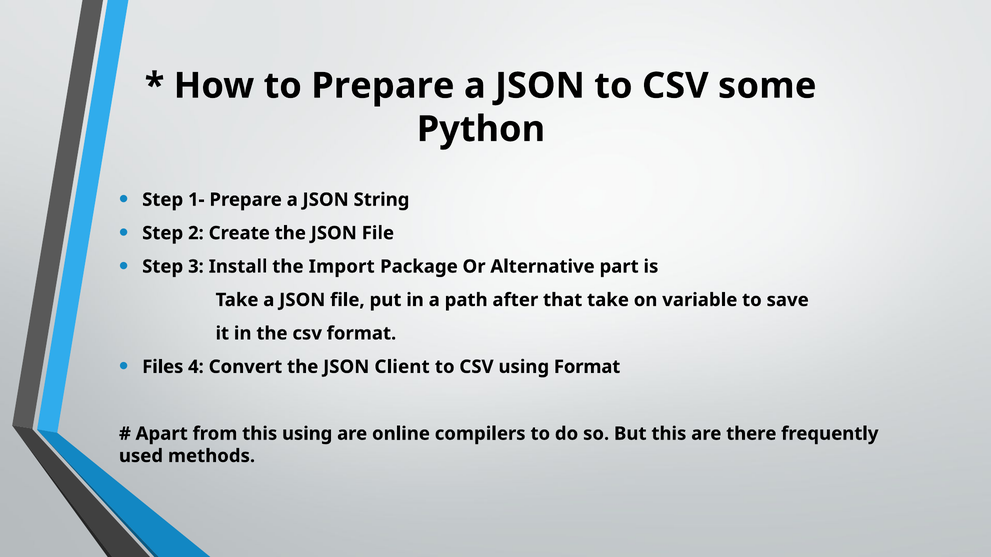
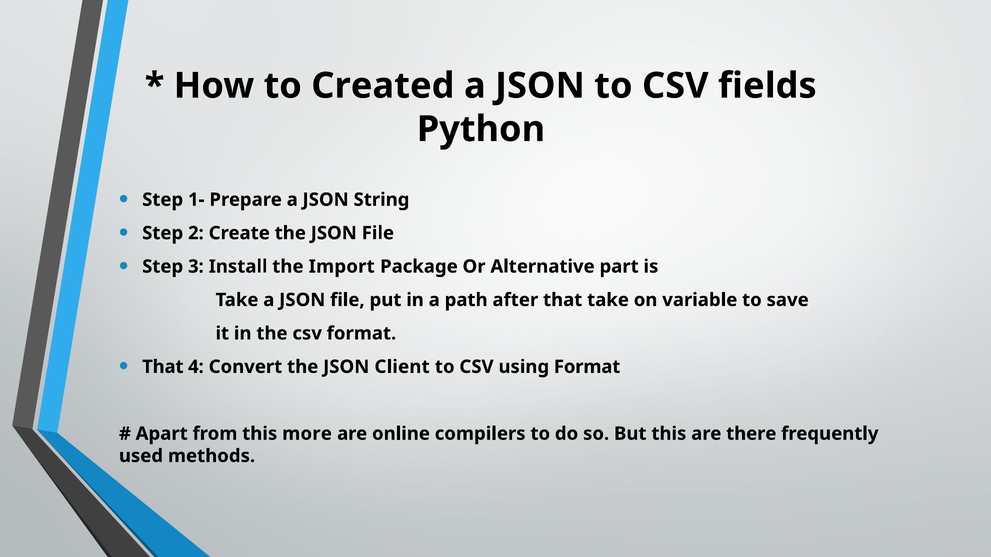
to Prepare: Prepare -> Created
some: some -> fields
Files at (163, 367): Files -> That
this using: using -> more
